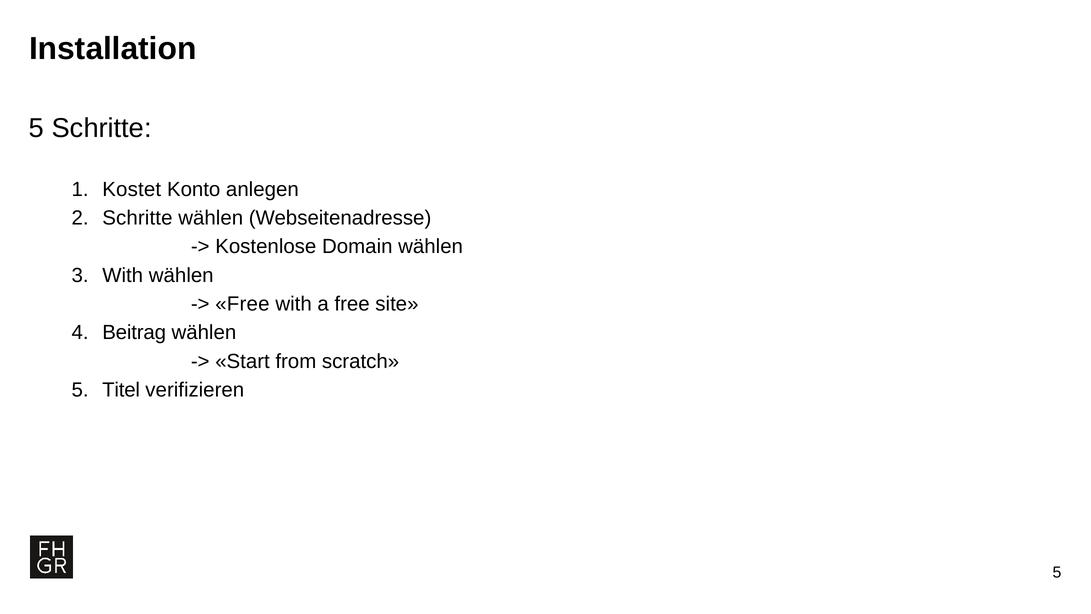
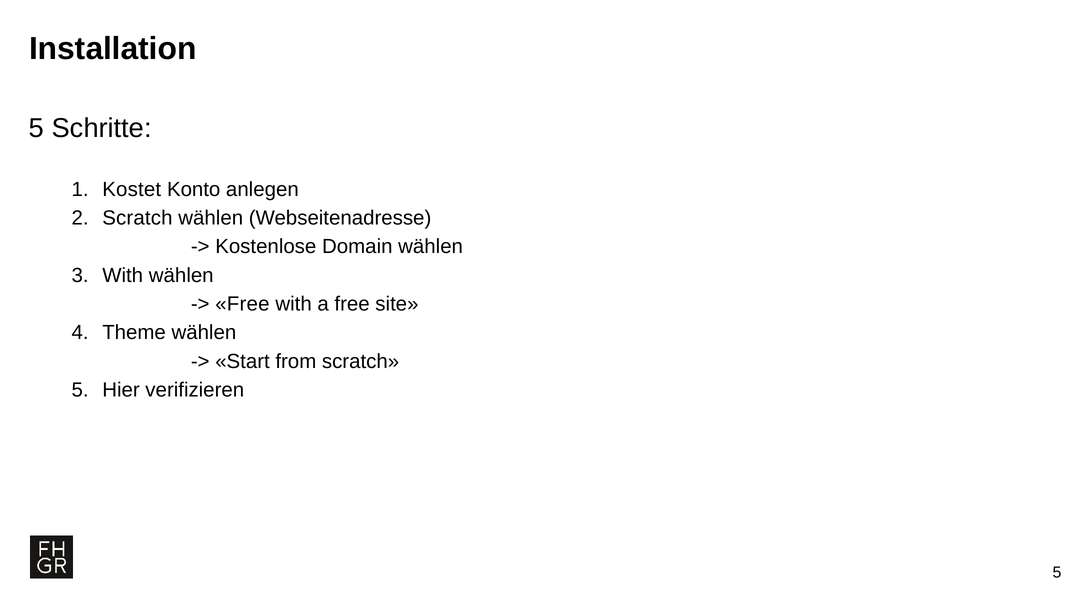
Schritte at (137, 218): Schritte -> Scratch
Beitrag: Beitrag -> Theme
Titel: Titel -> Hier
